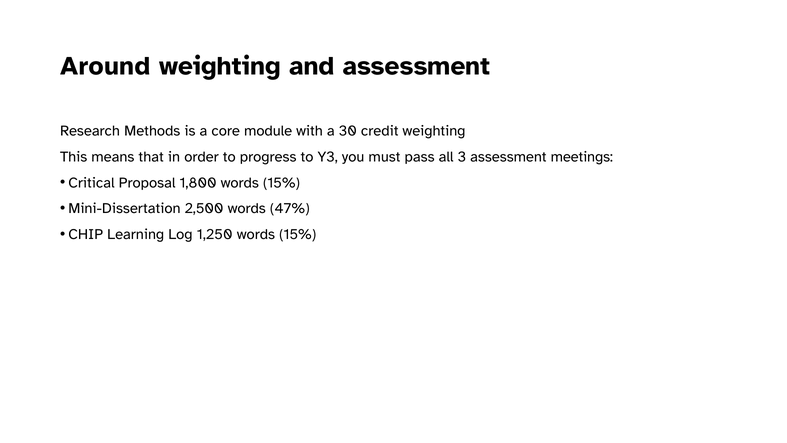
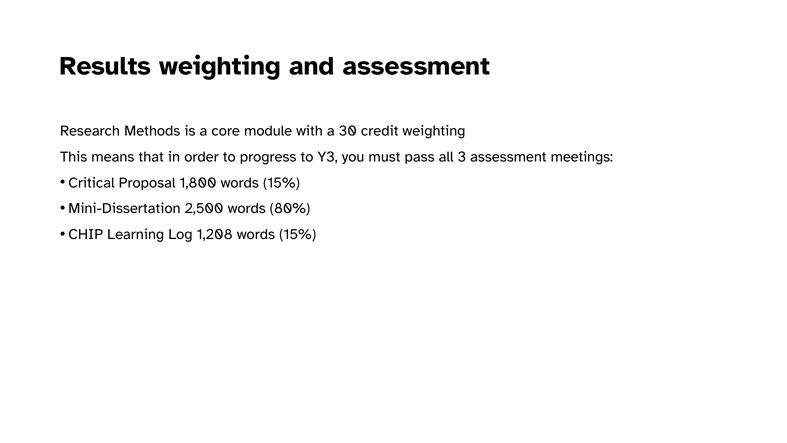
Around: Around -> Results
47%: 47% -> 80%
1,250: 1,250 -> 1,208
